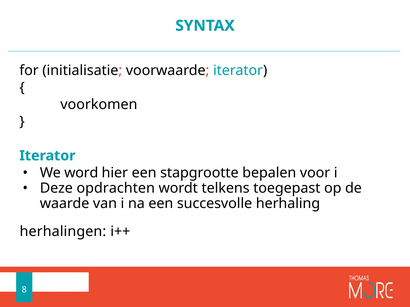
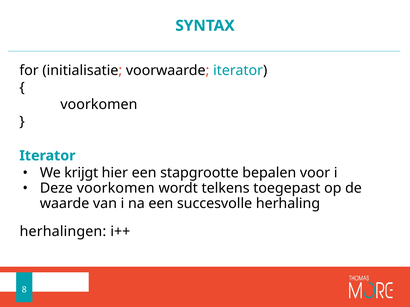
word: word -> krijgt
Deze opdrachten: opdrachten -> voorkomen
